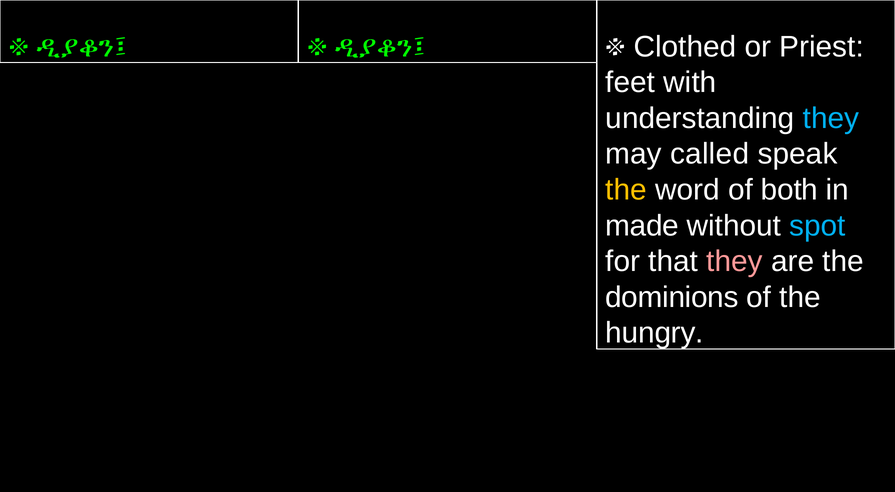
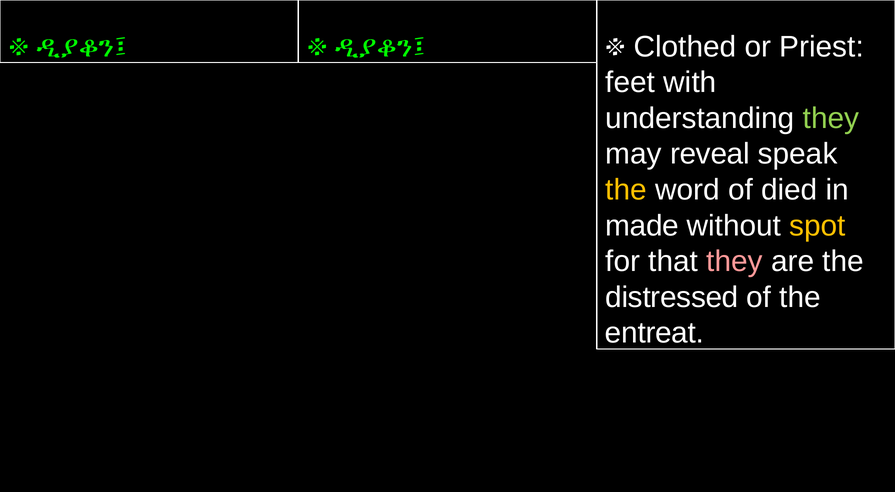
they at (831, 118) colour: light blue -> light green
called: called -> reveal
both: both -> died
spot colour: light blue -> yellow
dominions: dominions -> distressed
hungry: hungry -> entreat
